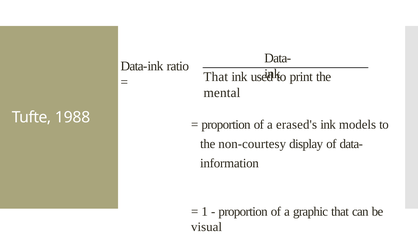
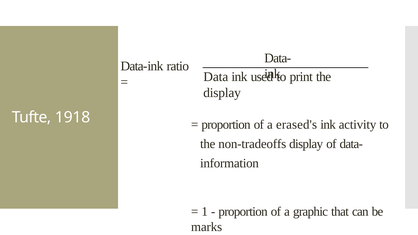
That at (216, 77): That -> Data
mental at (222, 93): mental -> display
1988: 1988 -> 1918
models: models -> activity
non-courtesy: non-courtesy -> non-tradeoffs
visual: visual -> marks
